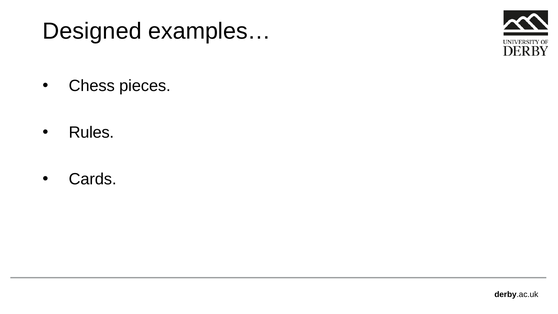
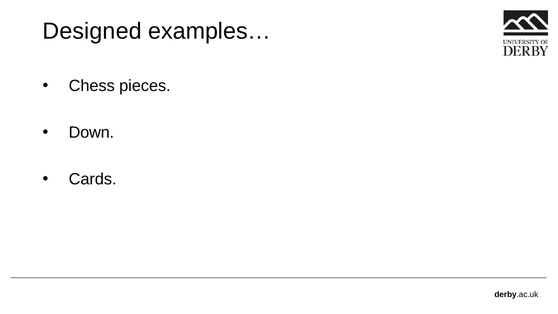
Rules: Rules -> Down
